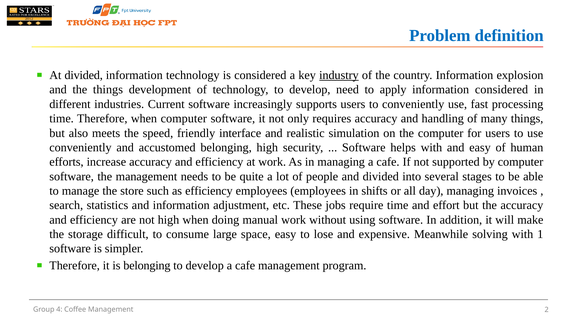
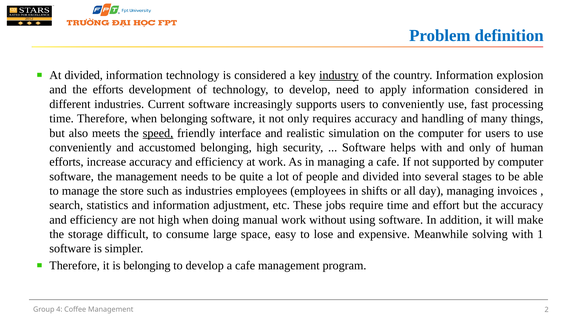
the things: things -> efforts
when computer: computer -> belonging
speed underline: none -> present
and easy: easy -> only
as efficiency: efficiency -> industries
